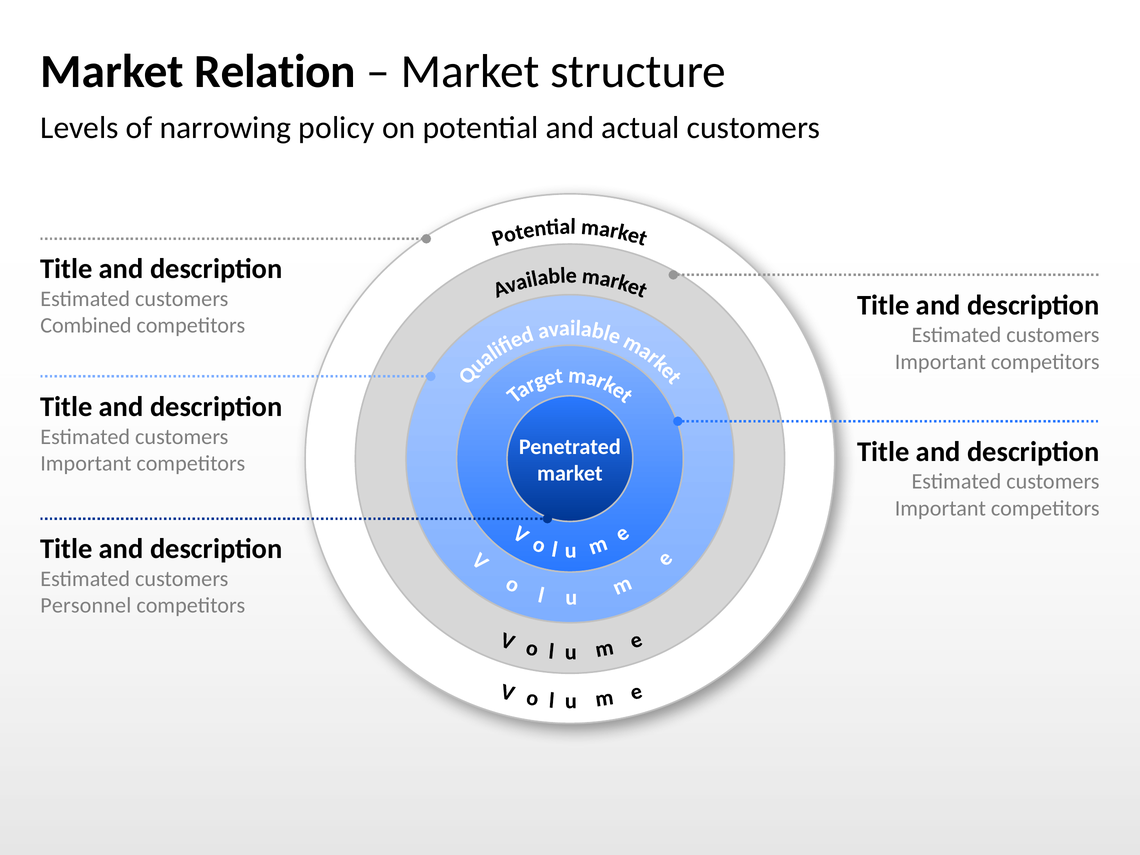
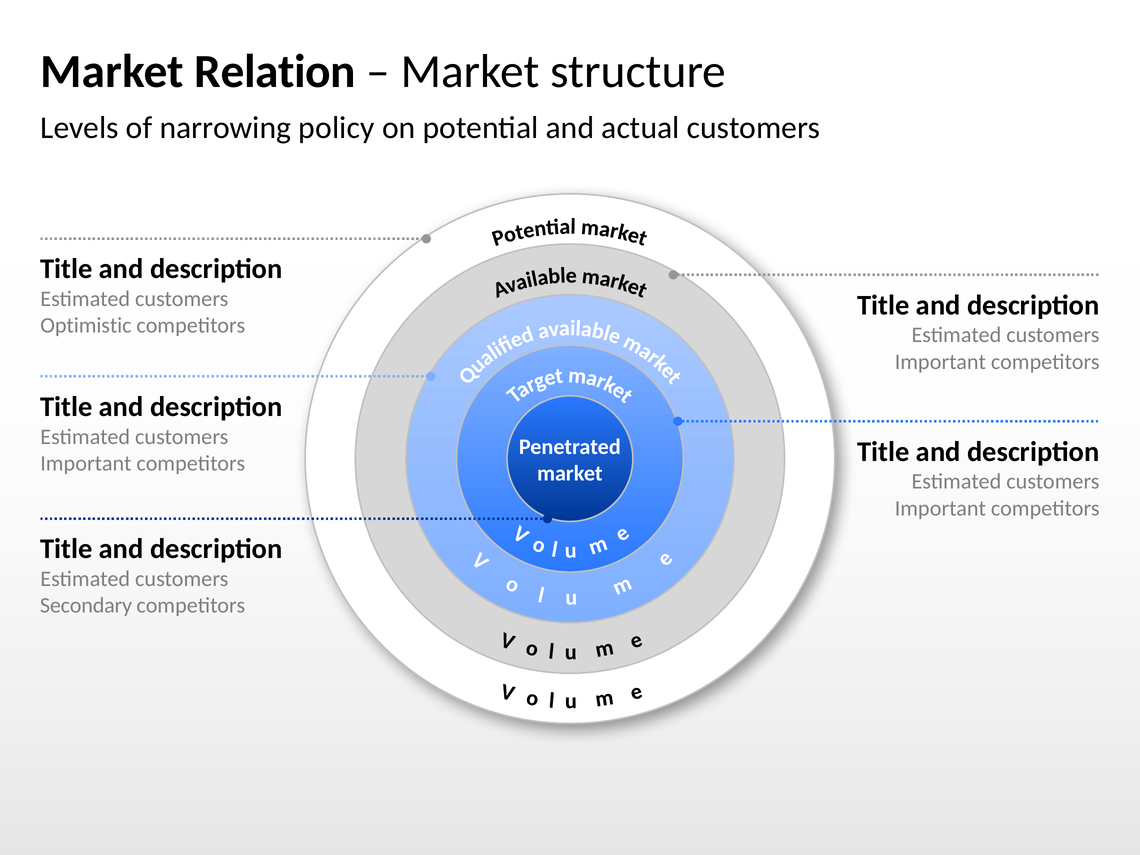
Combined: Combined -> Optimistic
Personnel: Personnel -> Secondary
